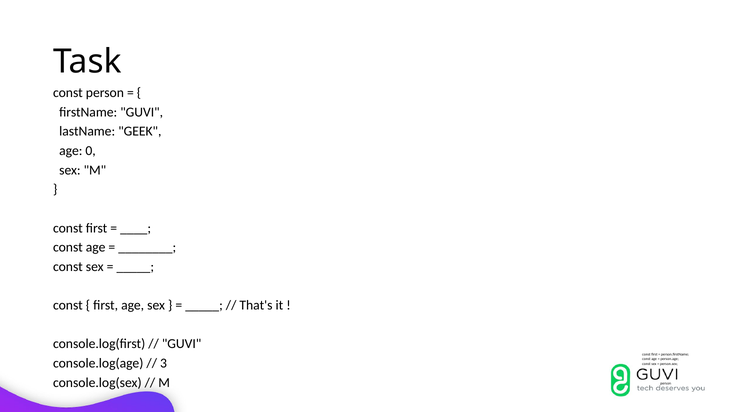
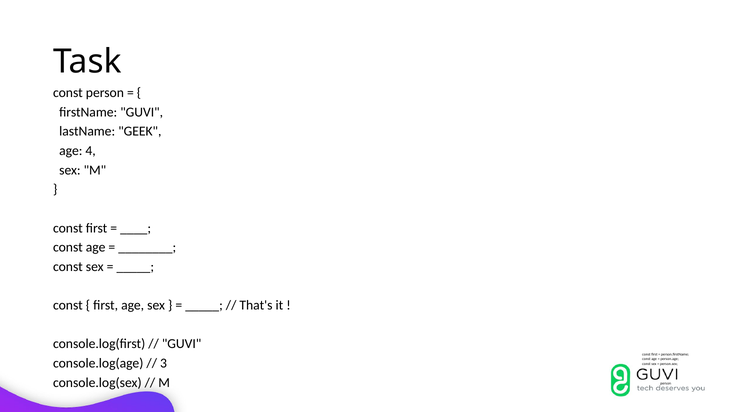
0: 0 -> 4
